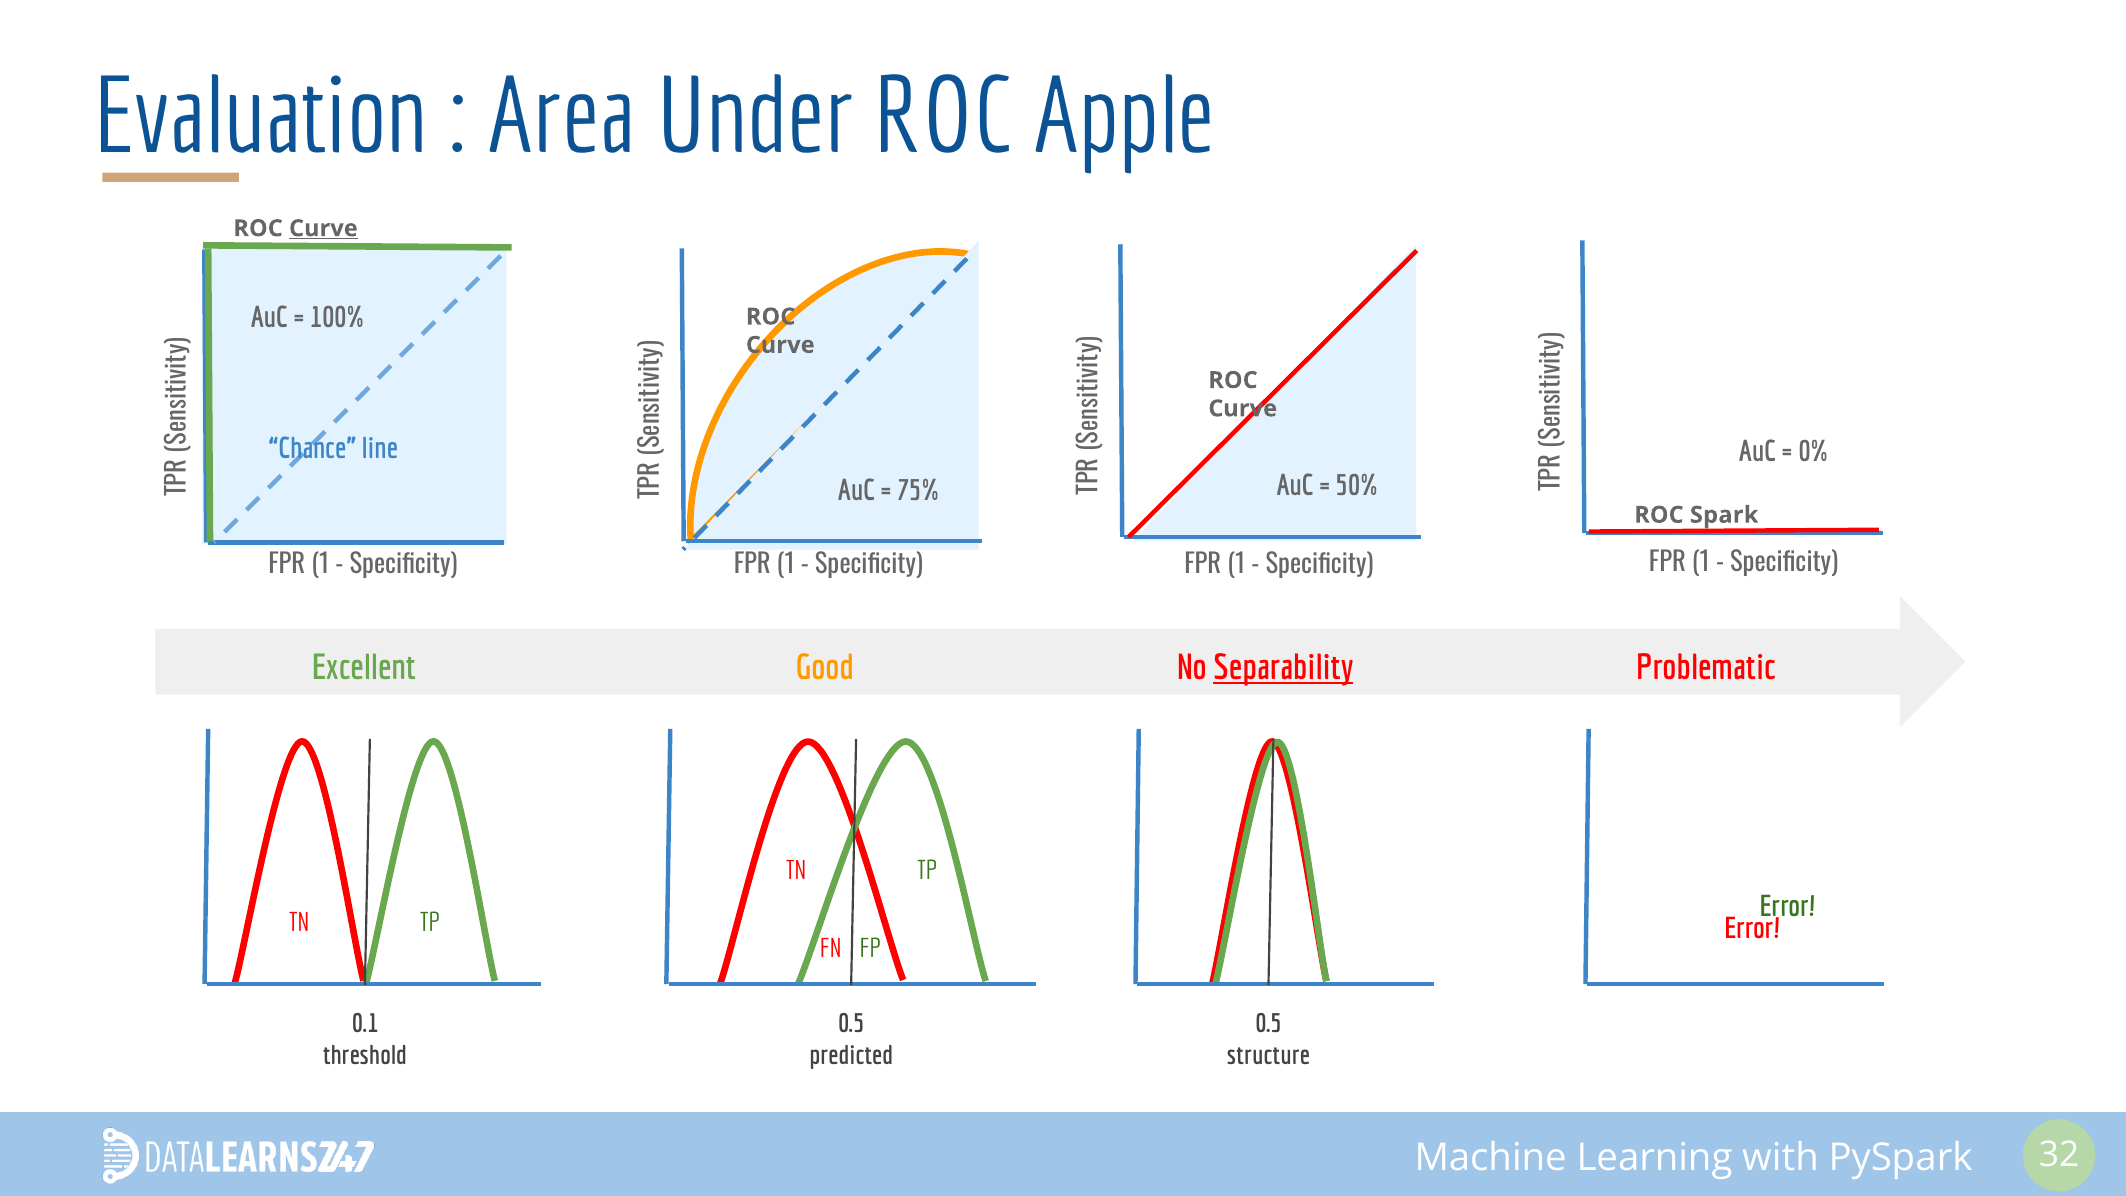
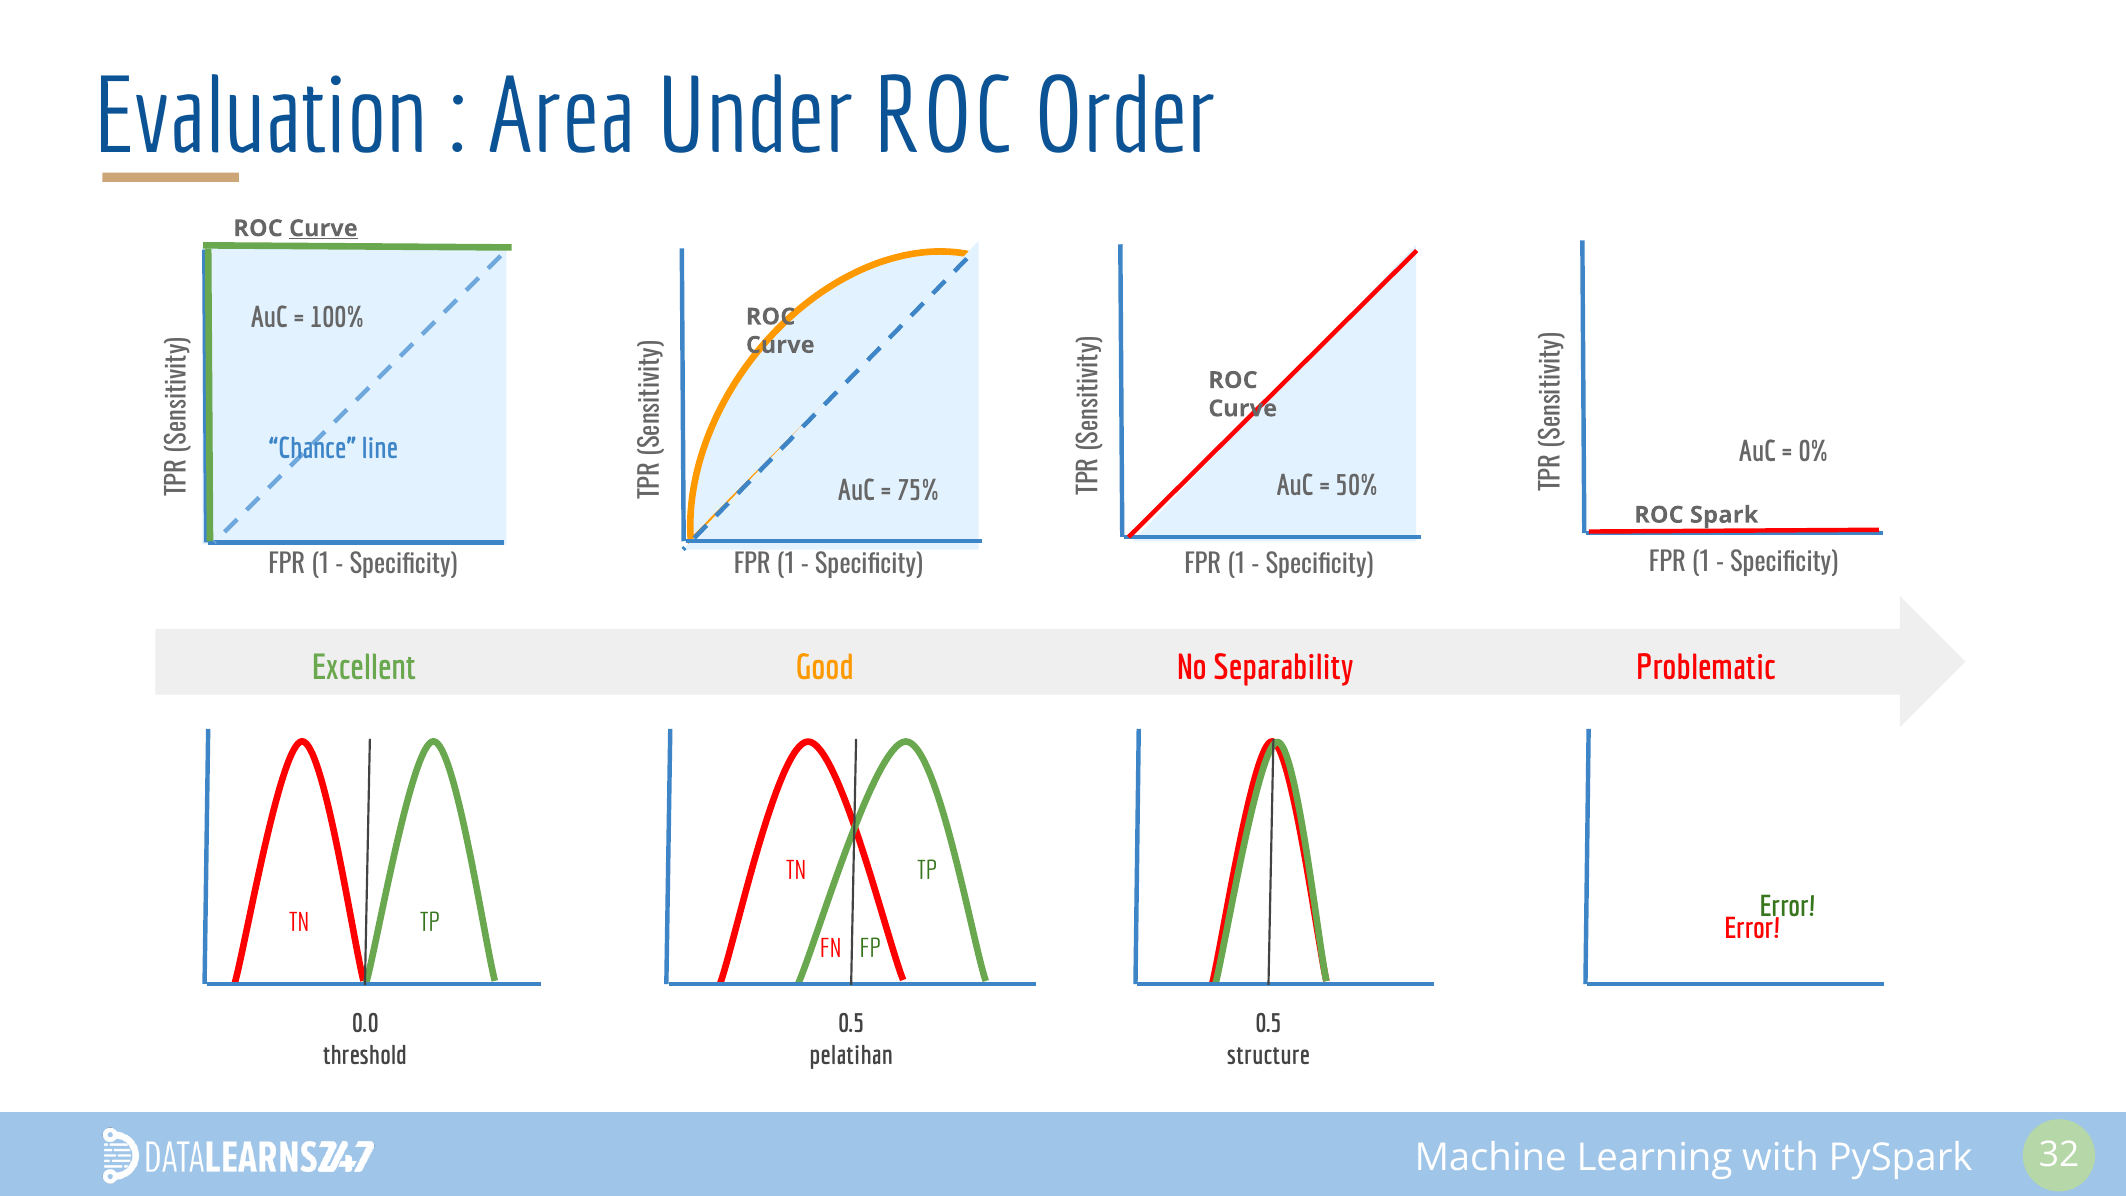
Apple: Apple -> Order
Separability underline: present -> none
0.1: 0.1 -> 0.0
predicted: predicted -> pelatihan
